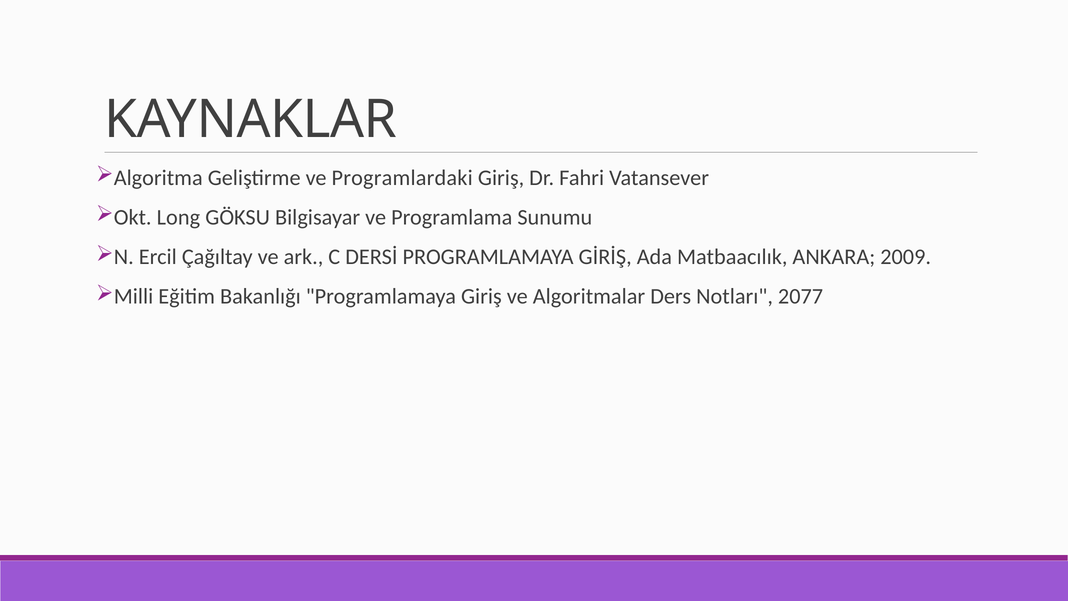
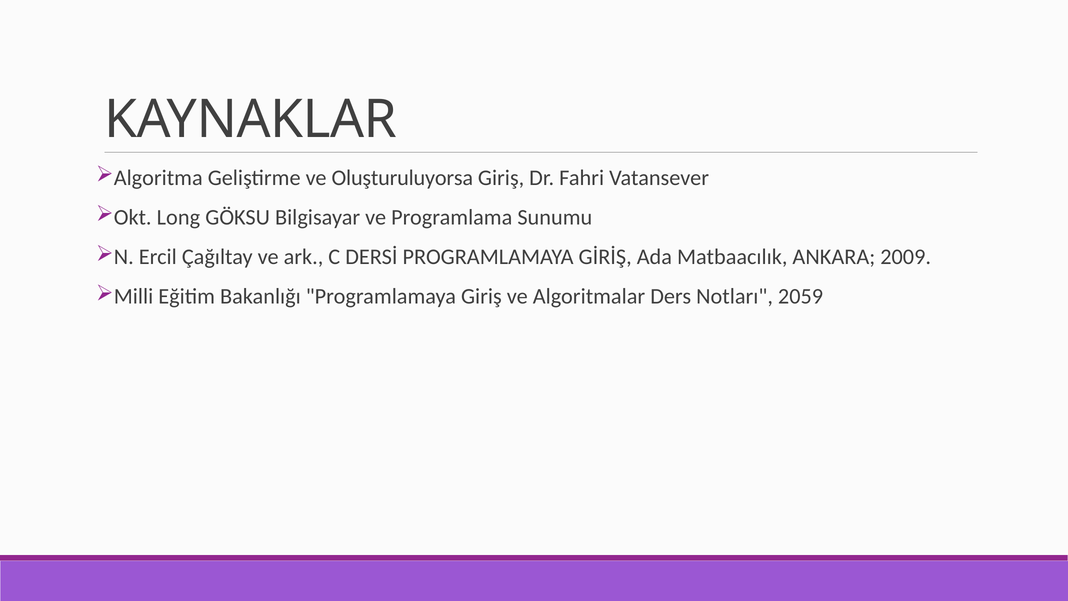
Programlardaki: Programlardaki -> Oluşturuluyorsa
2077: 2077 -> 2059
